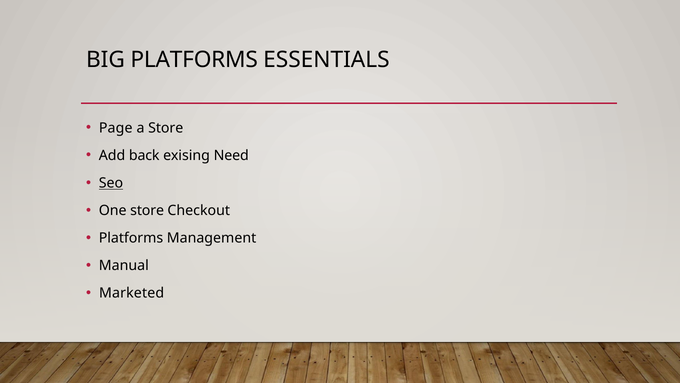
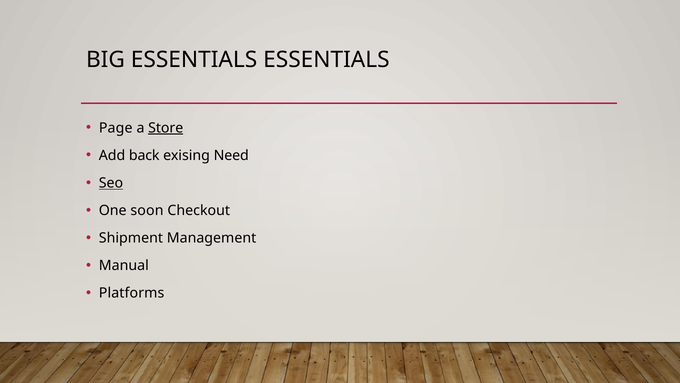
BIG PLATFORMS: PLATFORMS -> ESSENTIALS
Store at (166, 128) underline: none -> present
One store: store -> soon
Platforms at (131, 238): Platforms -> Shipment
Marketed: Marketed -> Platforms
